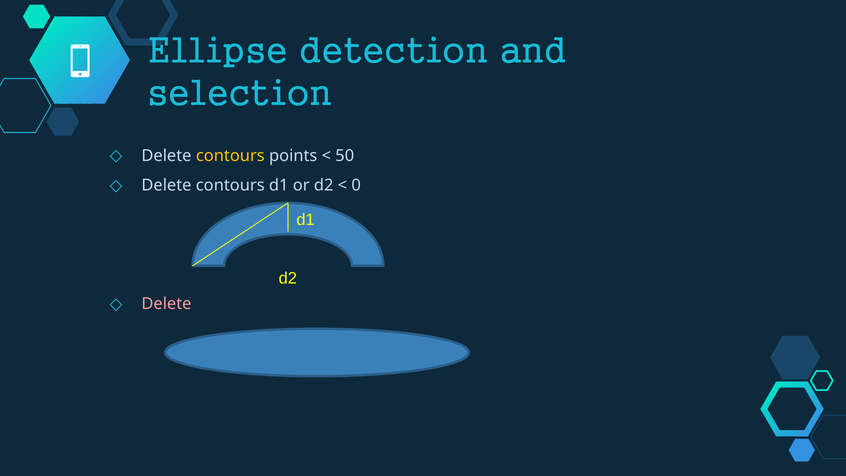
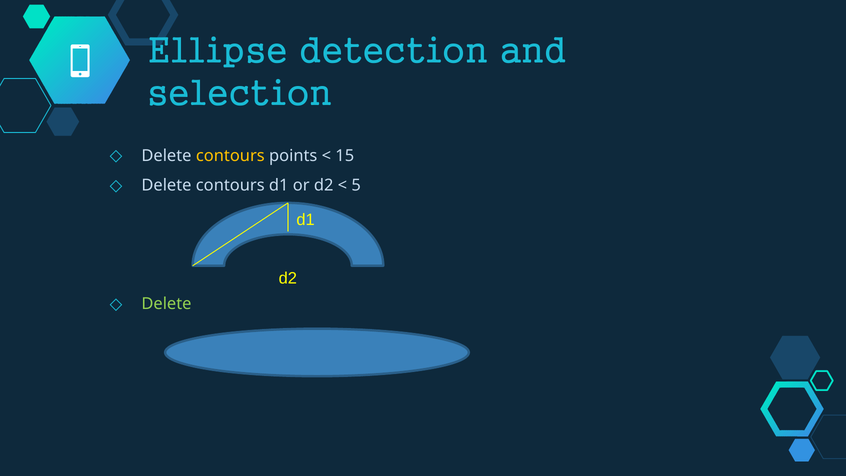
50: 50 -> 15
0: 0 -> 5
Delete at (166, 304) colour: pink -> light green
